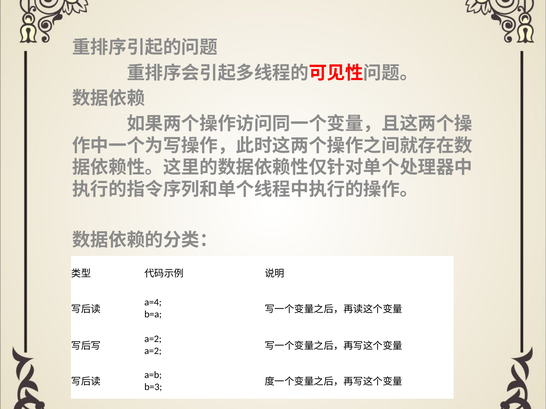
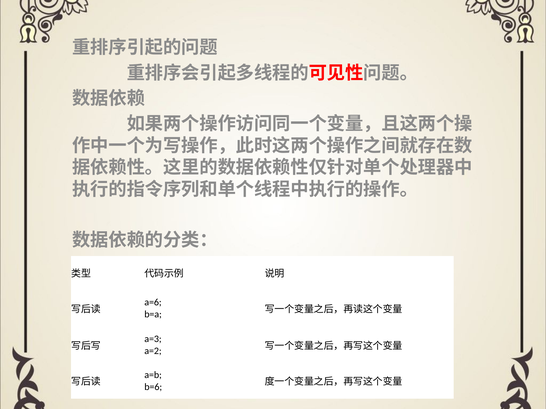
a=4: a=4 -> a=6
a=2 at (153, 339): a=2 -> a=3
b=3: b=3 -> b=6
